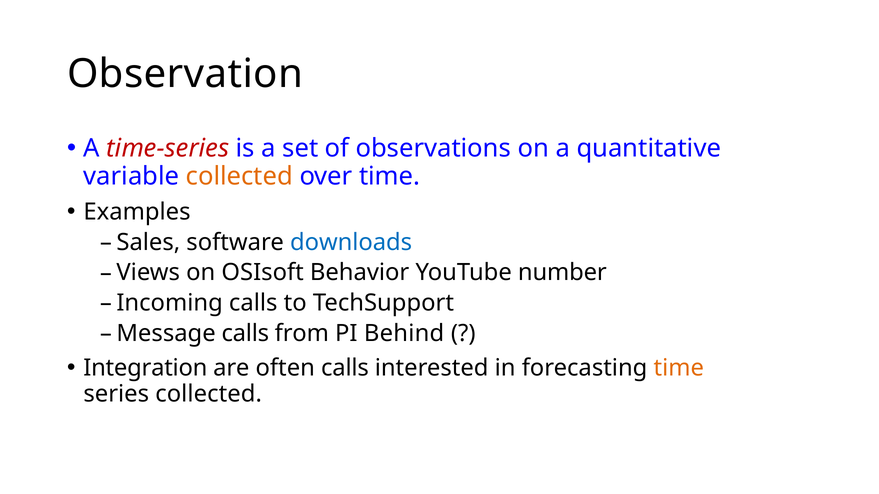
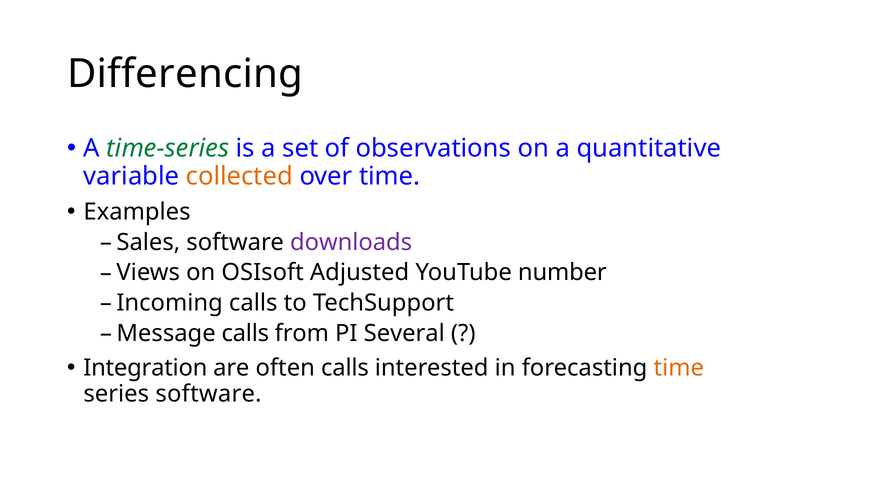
Observation: Observation -> Differencing
time-series colour: red -> green
downloads colour: blue -> purple
Behavior: Behavior -> Adjusted
Behind: Behind -> Several
series collected: collected -> software
